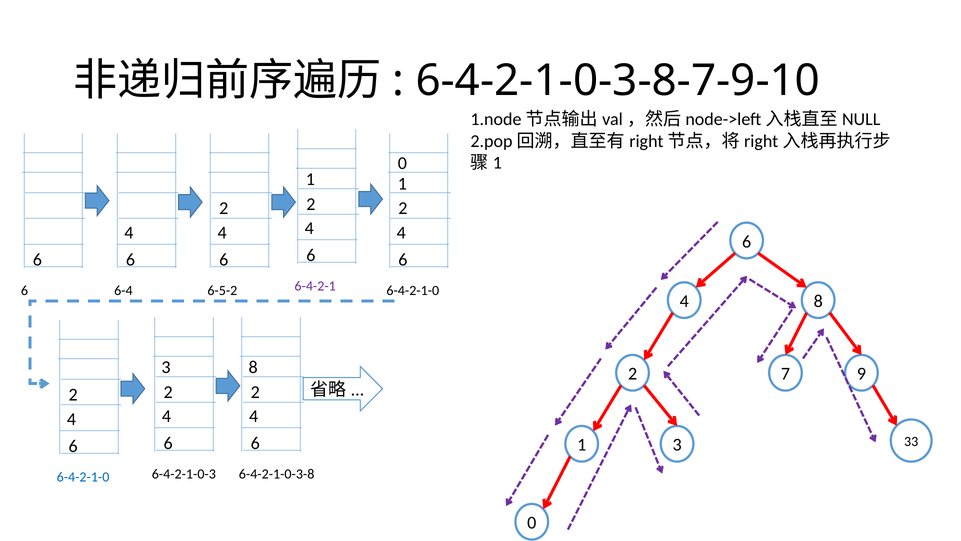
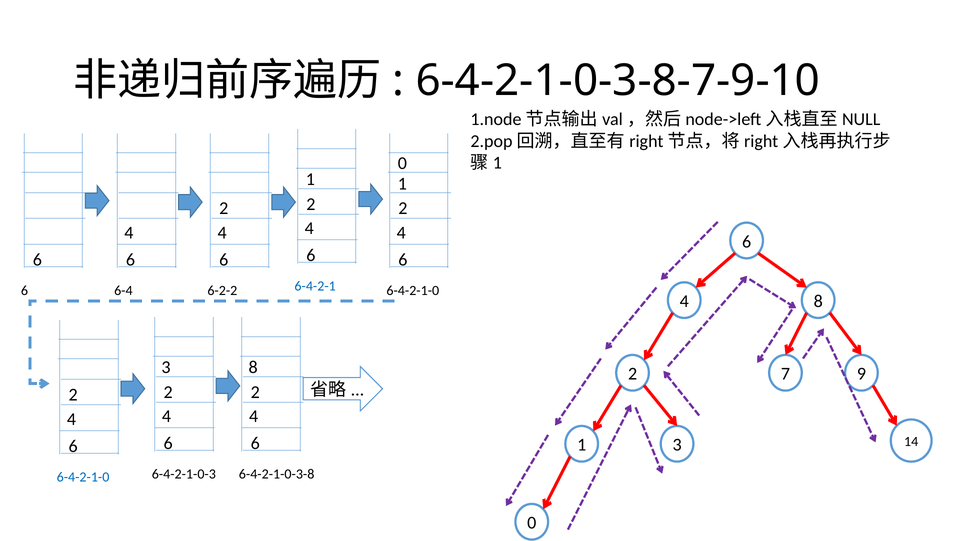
6-4-2-1 colour: purple -> blue
6-5-2: 6-5-2 -> 6-2-2
33: 33 -> 14
